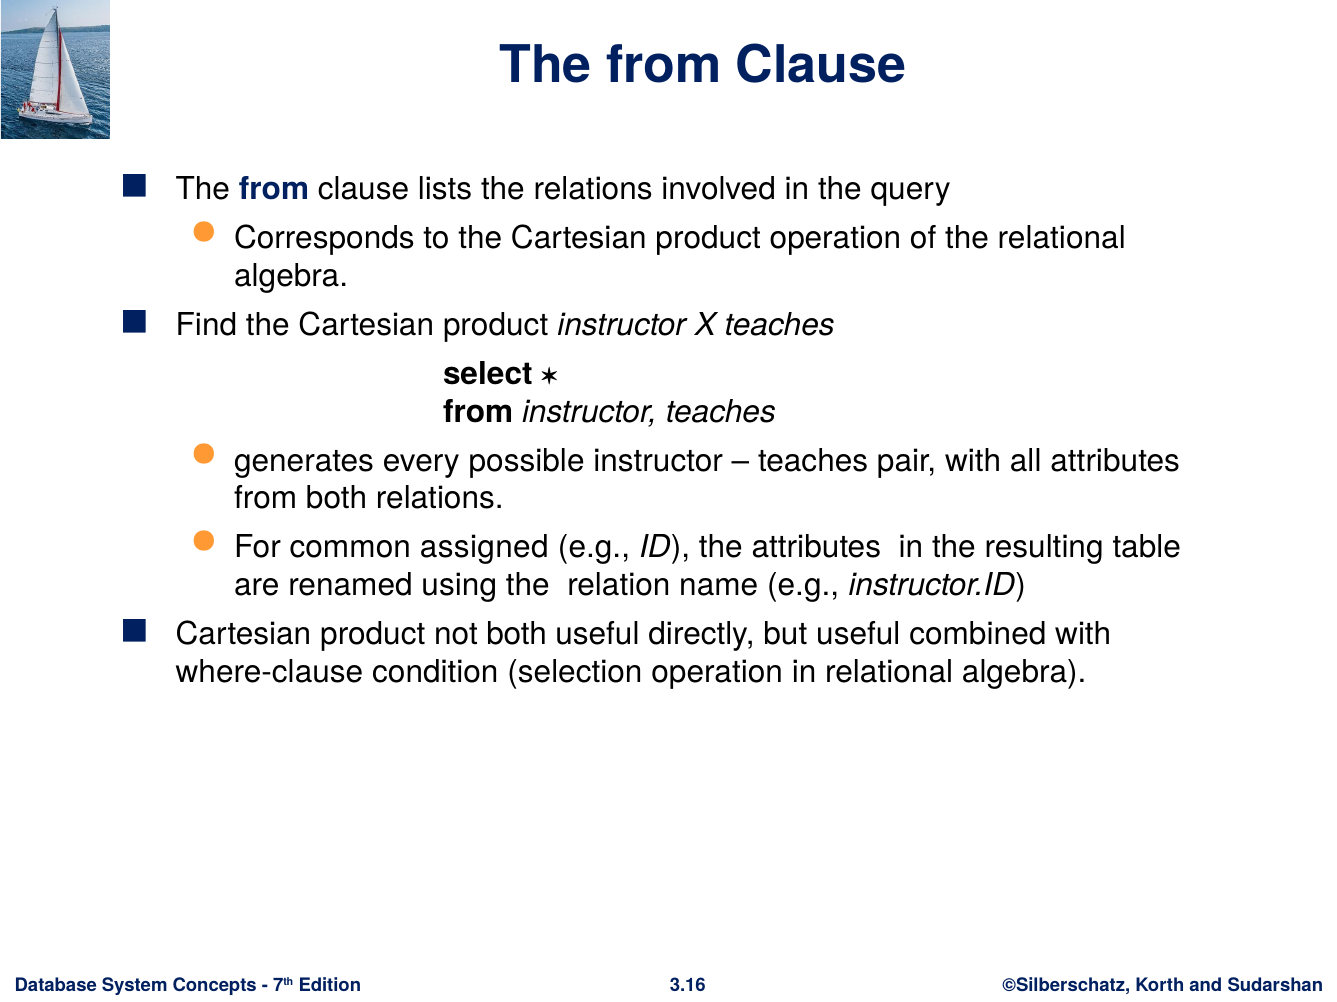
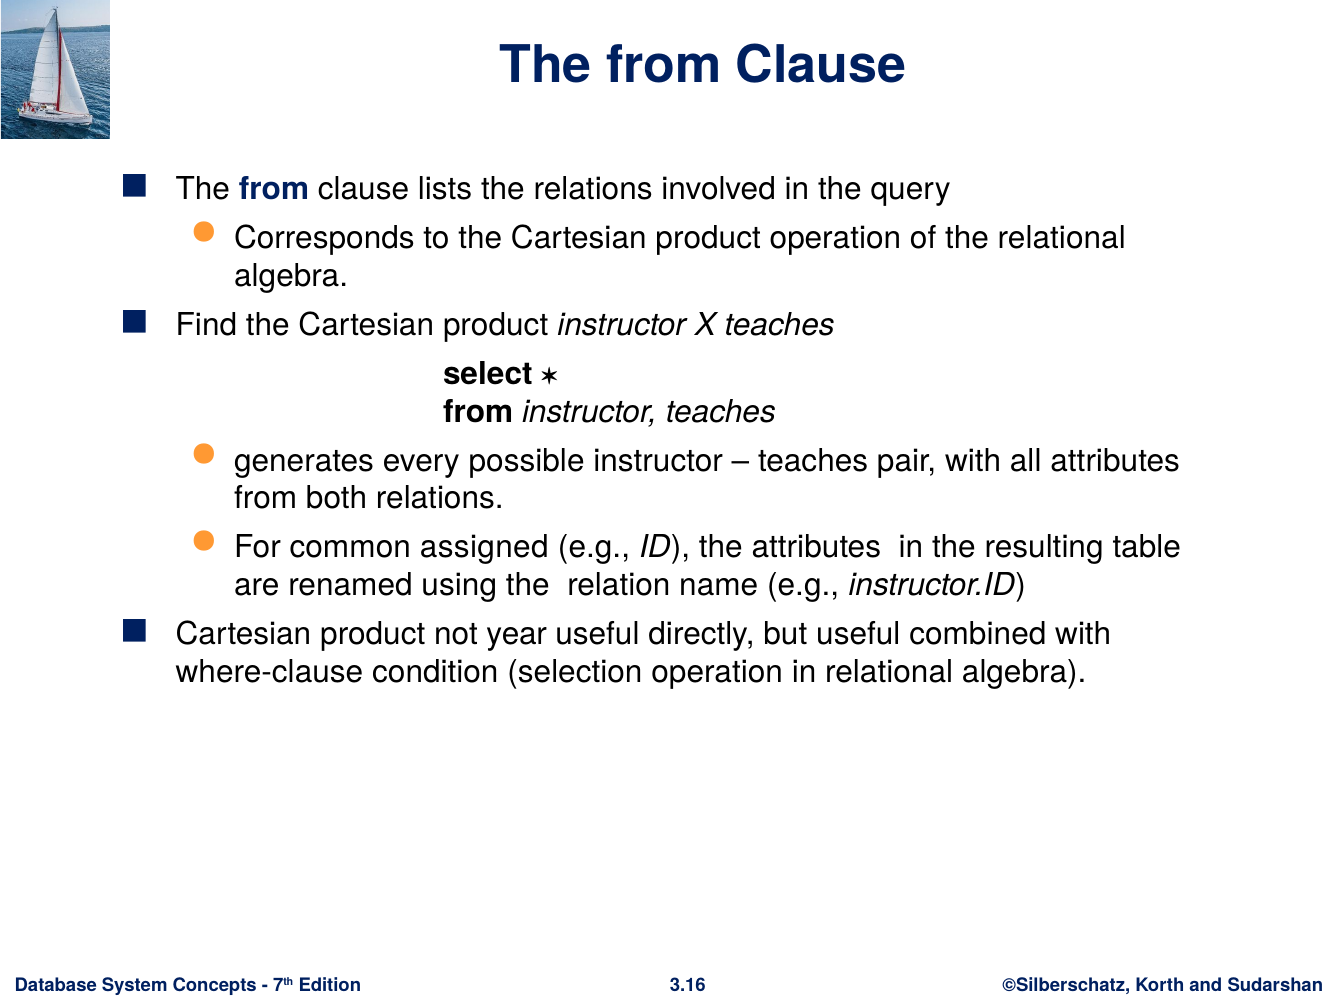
not both: both -> year
